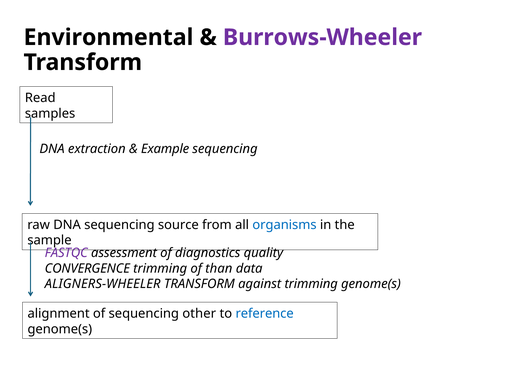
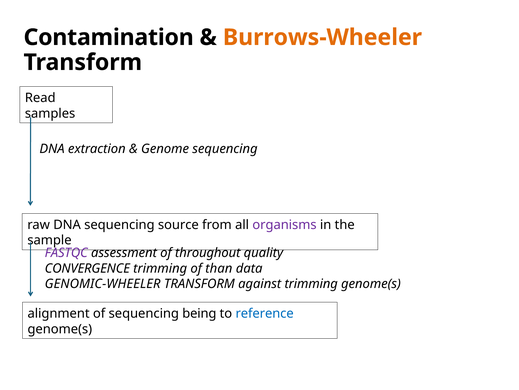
Environmental: Environmental -> Contamination
Burrows-Wheeler colour: purple -> orange
Example: Example -> Genome
organisms colour: blue -> purple
diagnostics: diagnostics -> throughout
ALIGNERS-WHEELER: ALIGNERS-WHEELER -> GENOMIC-WHEELER
other: other -> being
